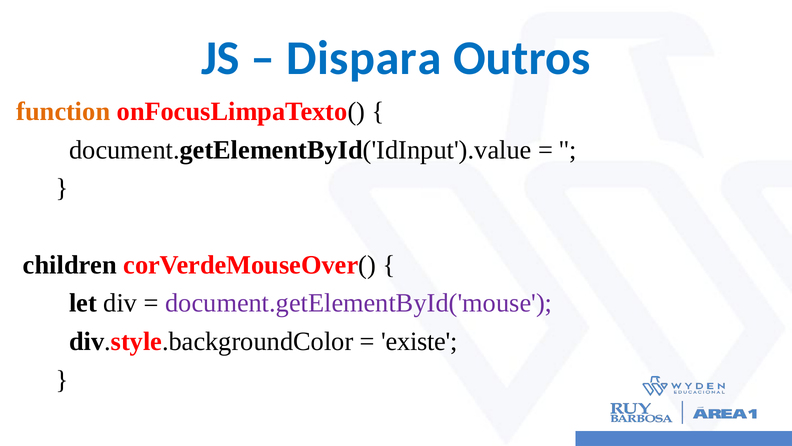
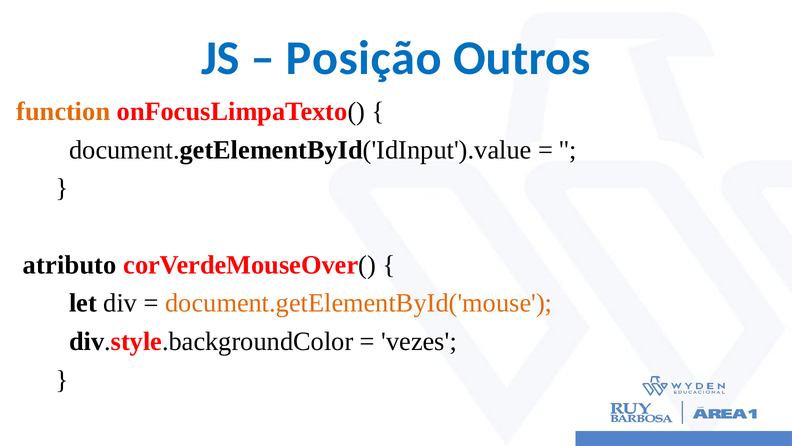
Dispara: Dispara -> Posição
children: children -> atributo
document.getElementById('mouse colour: purple -> orange
existe: existe -> vezes
